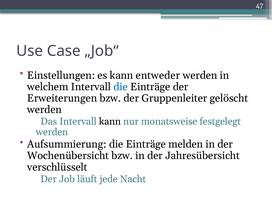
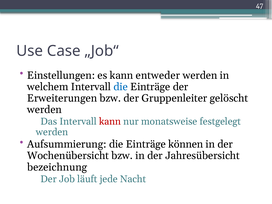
kann at (110, 122) colour: black -> red
melden: melden -> können
verschlüsselt: verschlüsselt -> bezeichnung
